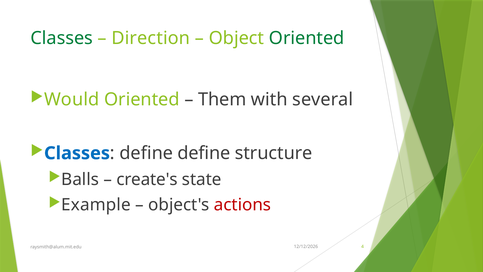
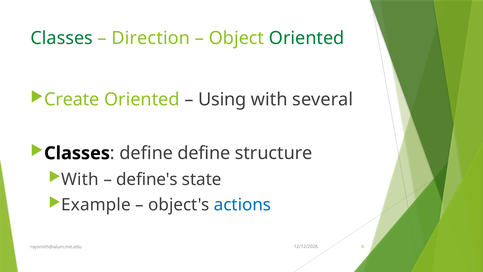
Would: Would -> Create
Them: Them -> Using
Classes at (77, 153) colour: blue -> black
Balls at (80, 179): Balls -> With
create's: create's -> define's
actions colour: red -> blue
